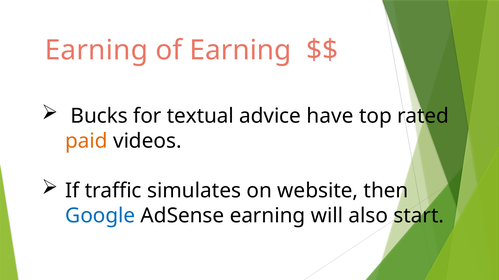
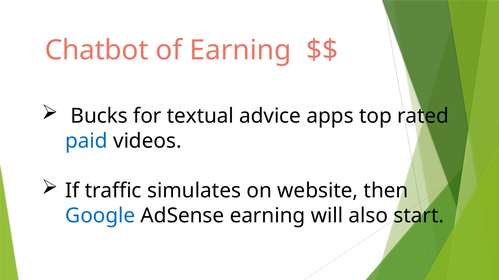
Earning at (96, 50): Earning -> Chatbot
have: have -> apps
paid colour: orange -> blue
